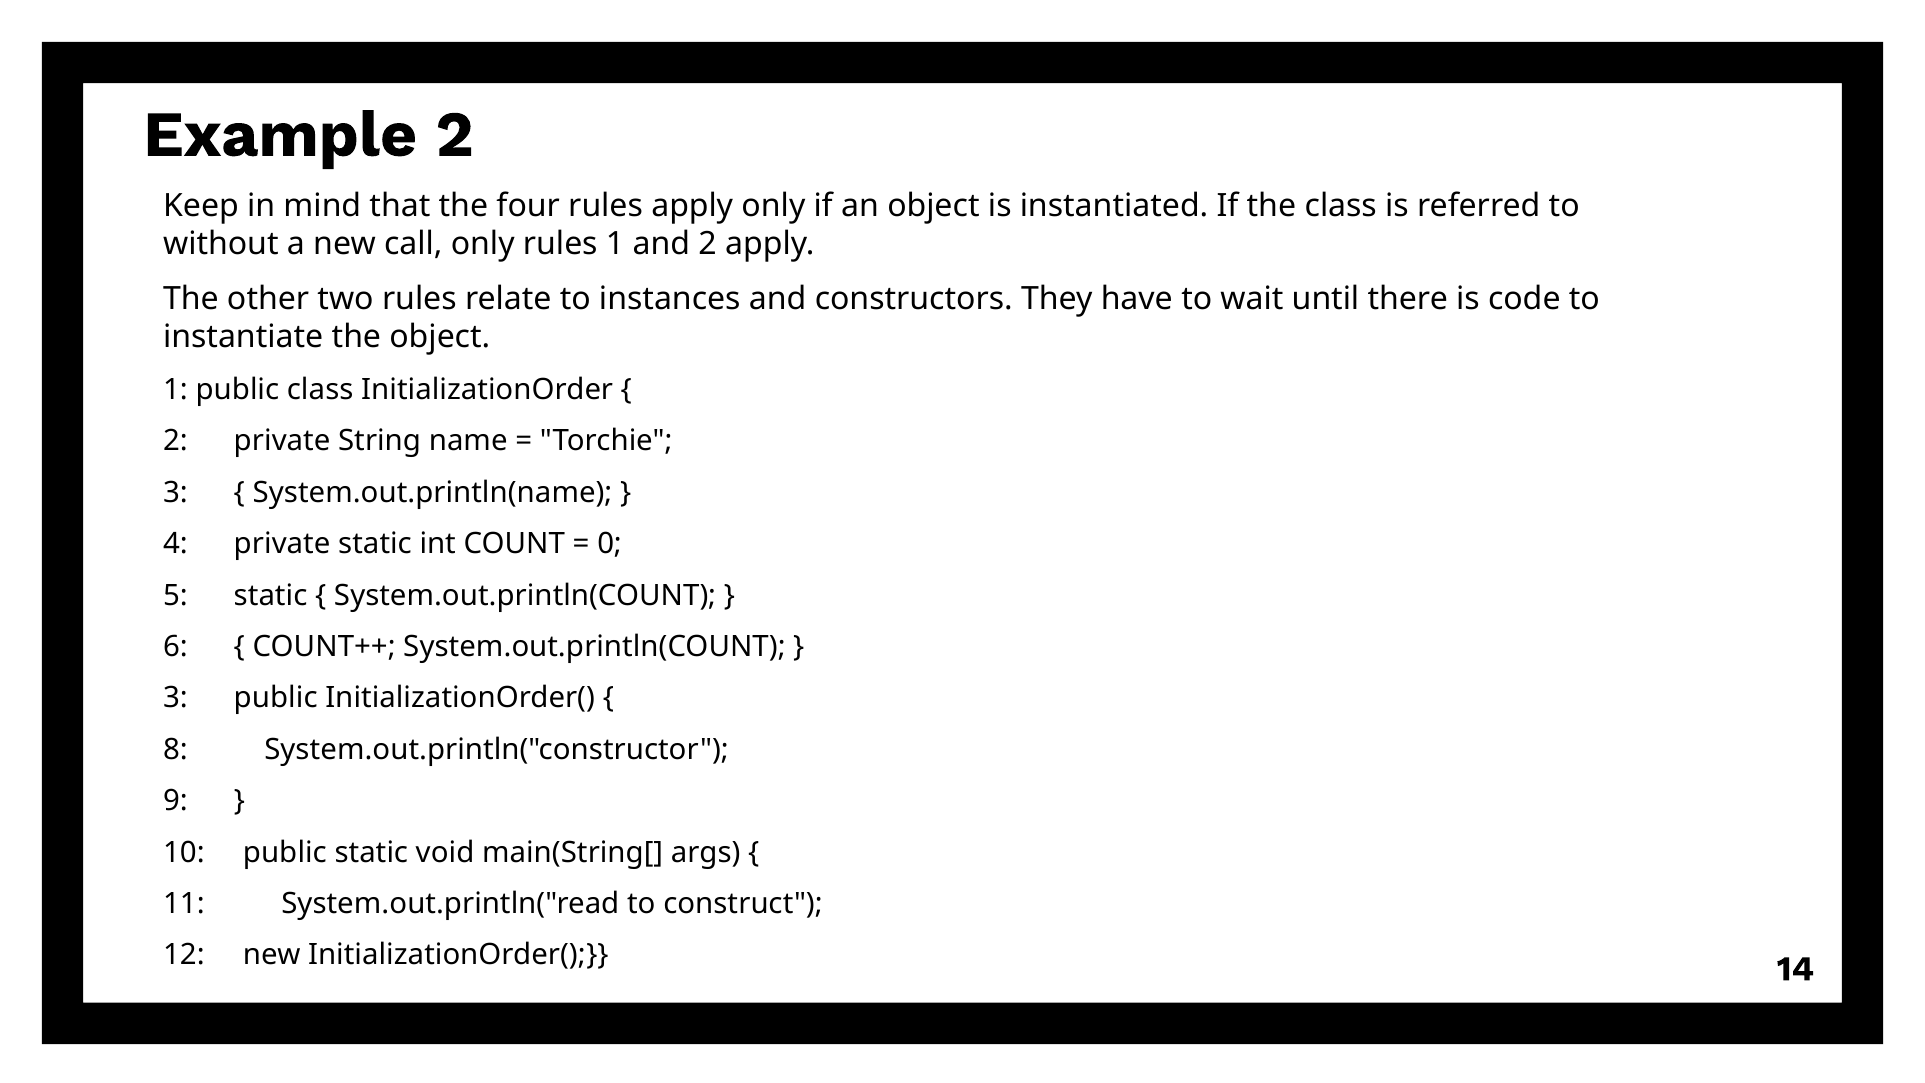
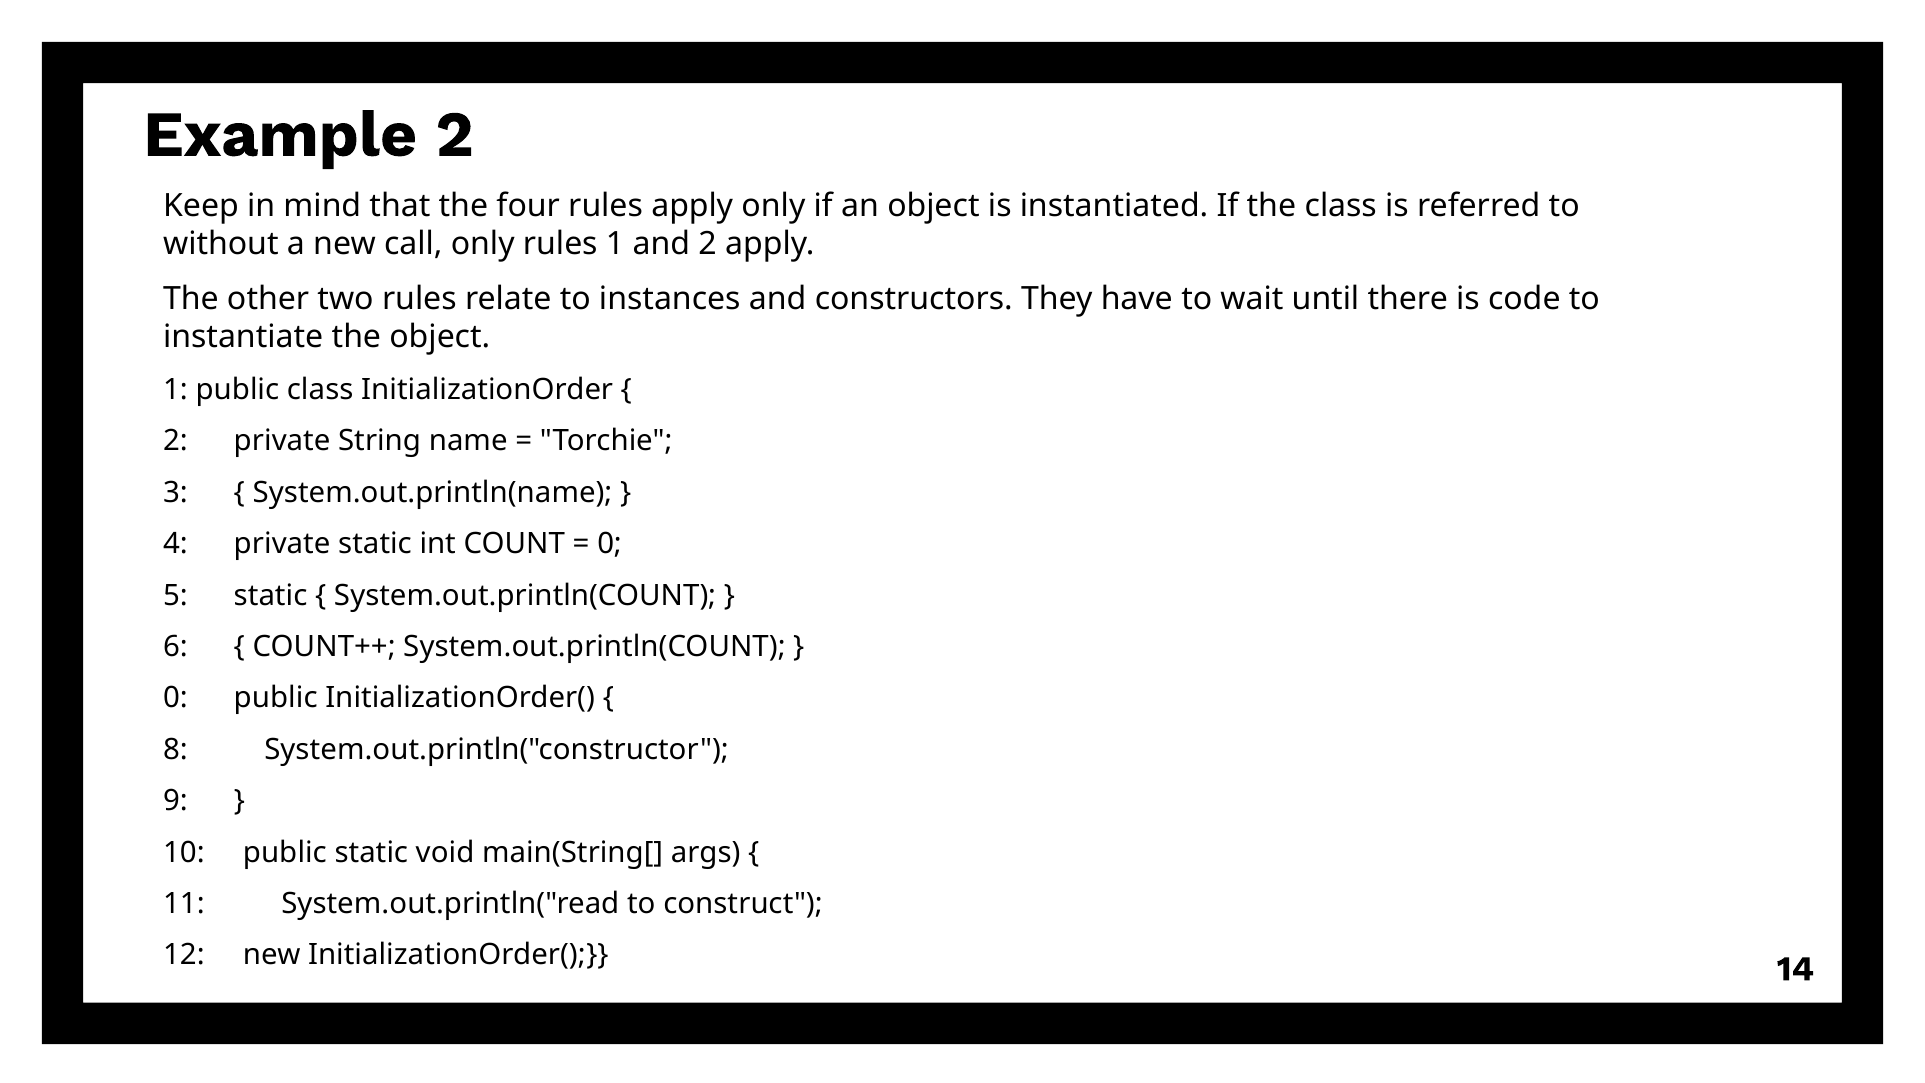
3 at (176, 698): 3 -> 0
